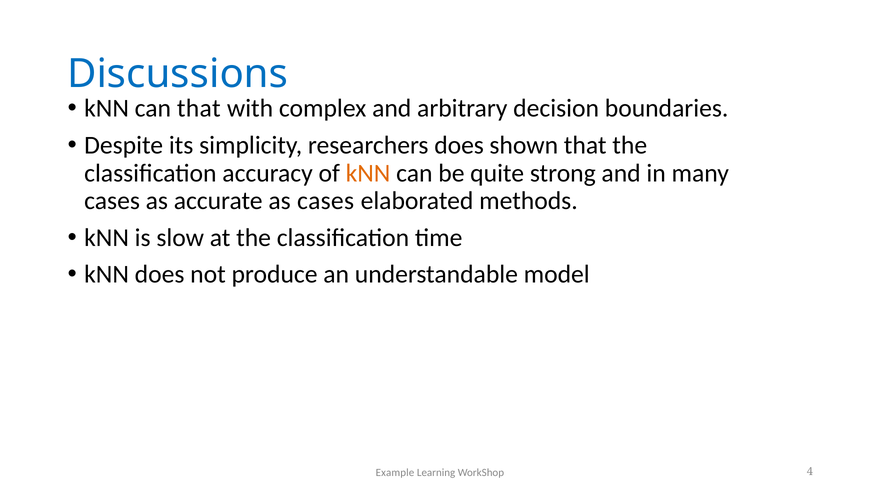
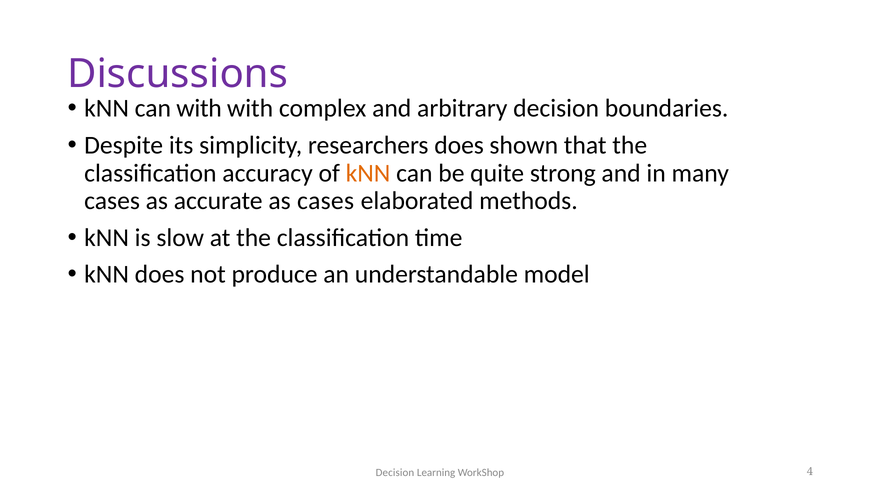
Discussions colour: blue -> purple
can that: that -> with
Example at (395, 473): Example -> Decision
